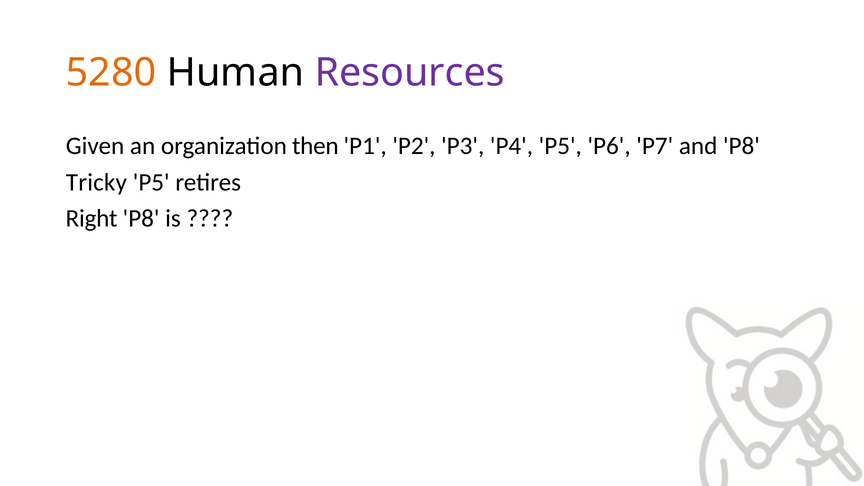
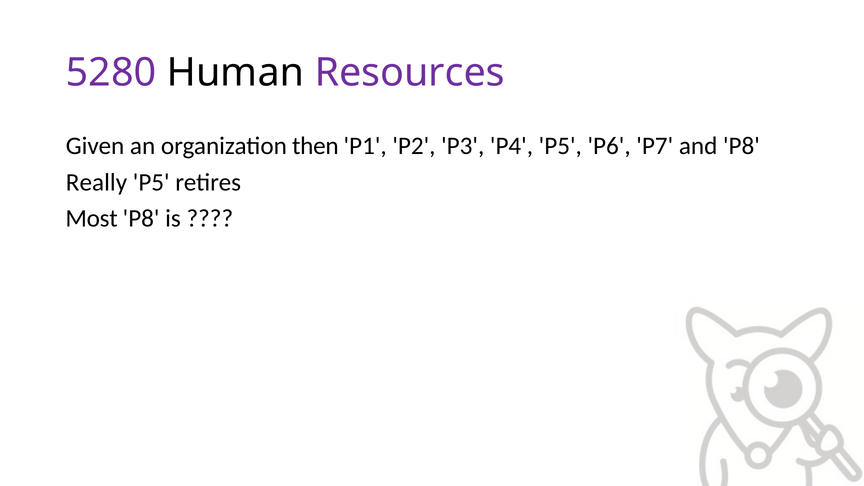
5280 colour: orange -> purple
Tricky: Tricky -> Really
Right: Right -> Most
